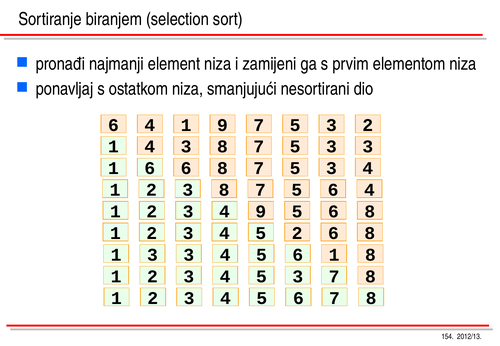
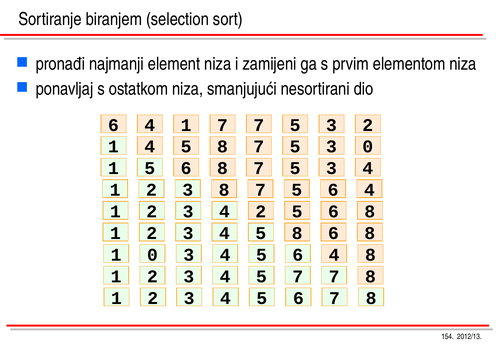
1 9: 9 -> 7
1 4 3: 3 -> 5
5 3 3: 3 -> 0
1 6: 6 -> 5
4 9: 9 -> 2
3 4 5 2: 2 -> 8
1 3: 3 -> 0
4 5 6 1: 1 -> 4
4 5 3: 3 -> 7
